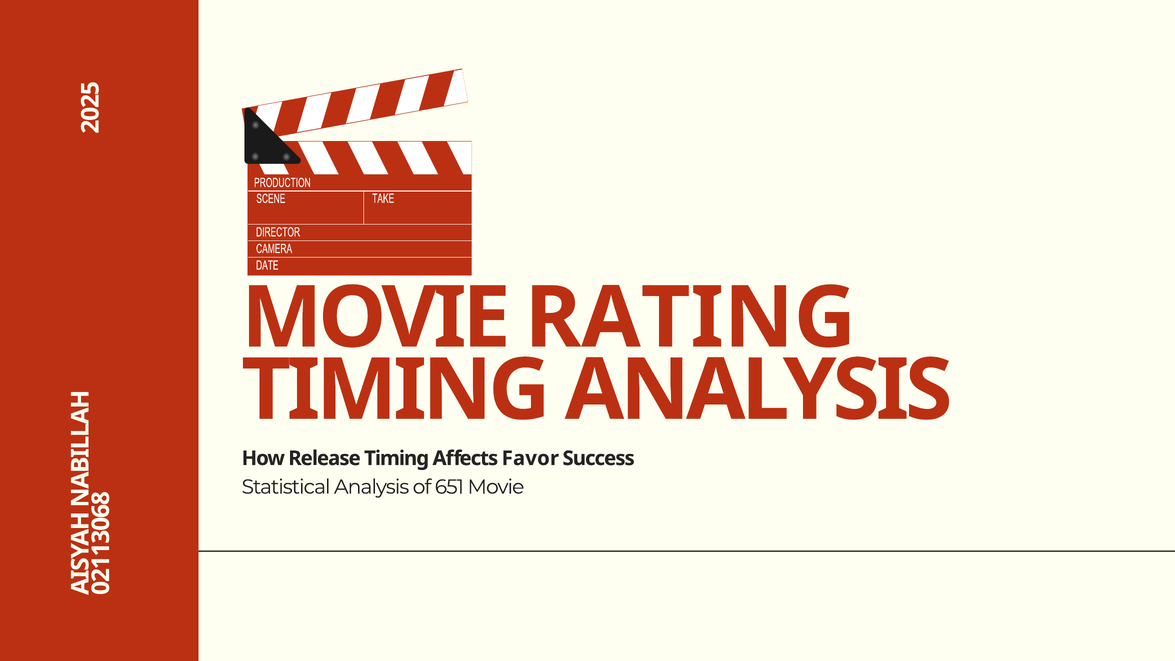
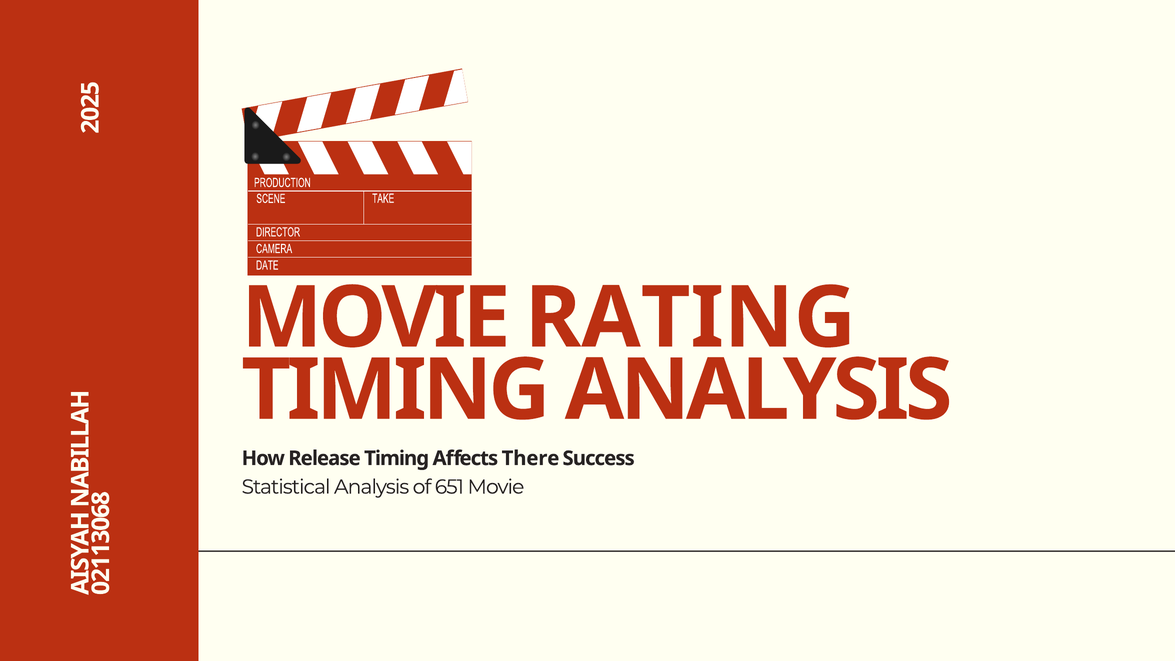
Favor: Favor -> There
